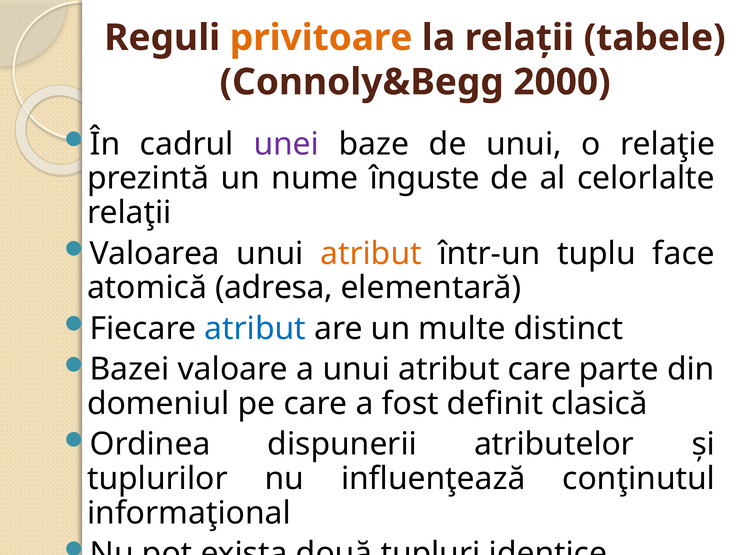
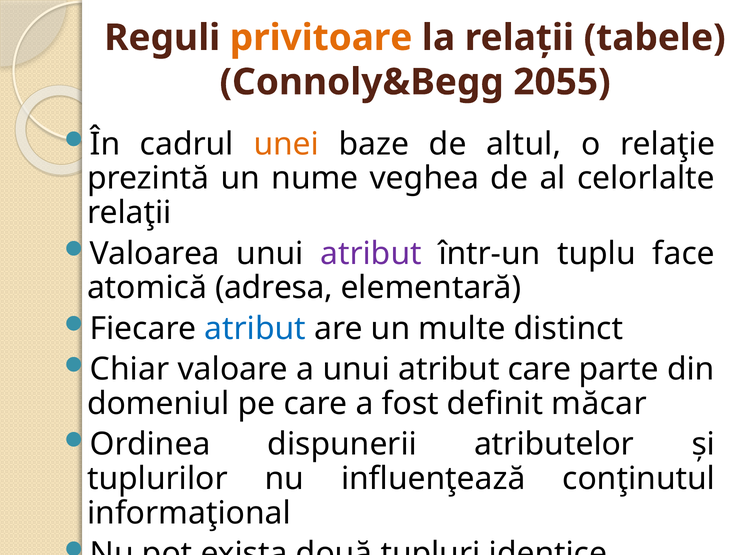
2000: 2000 -> 2055
unei colour: purple -> orange
de unui: unui -> altul
înguste: înguste -> veghea
atribut at (371, 254) colour: orange -> purple
Bazei: Bazei -> Chiar
clasică: clasică -> măcar
